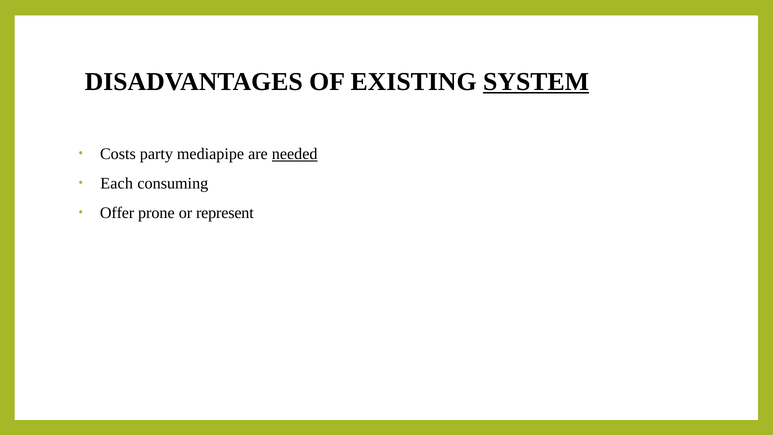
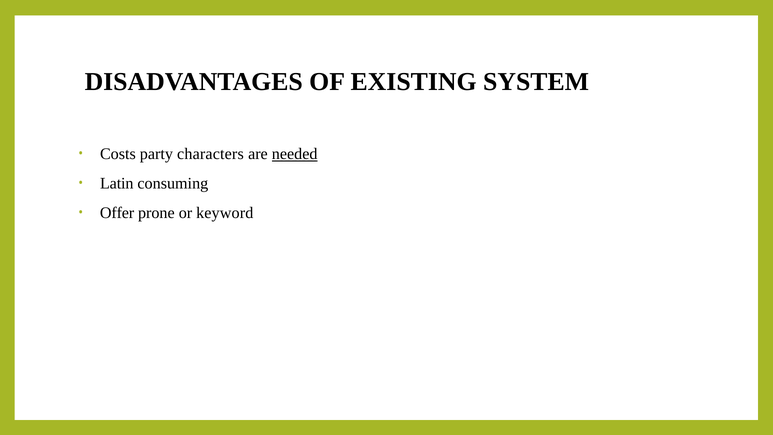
SYSTEM underline: present -> none
mediapipe: mediapipe -> characters
Each: Each -> Latin
represent: represent -> keyword
